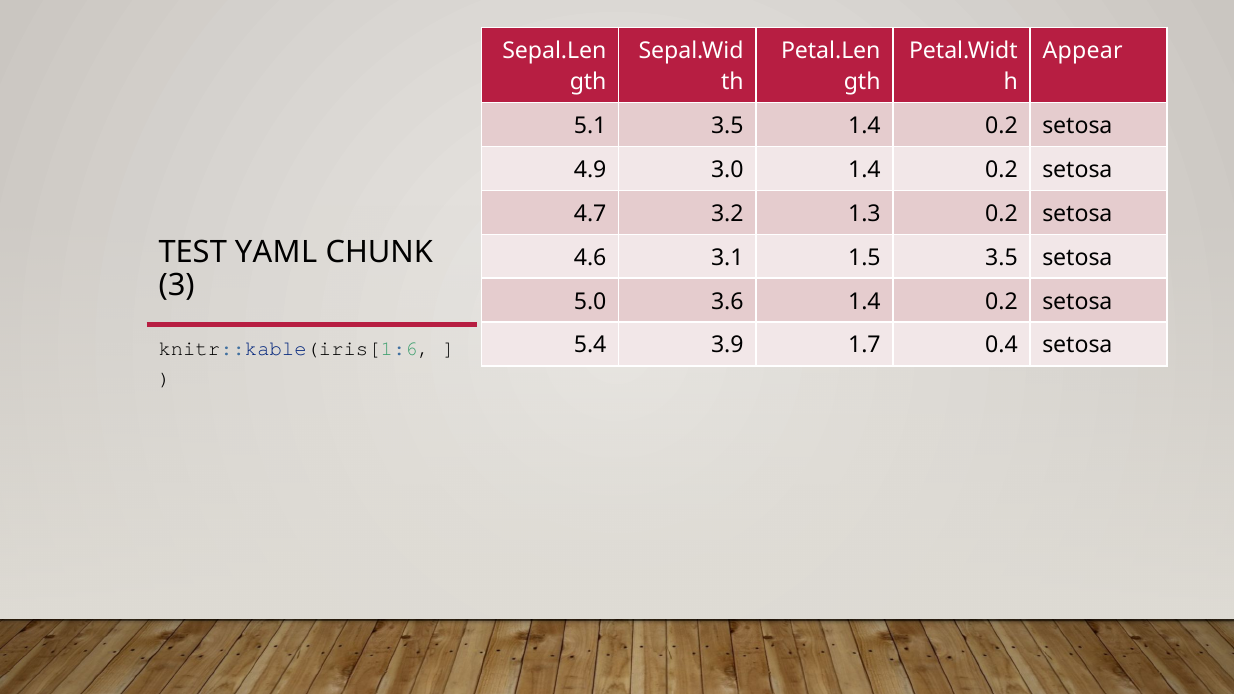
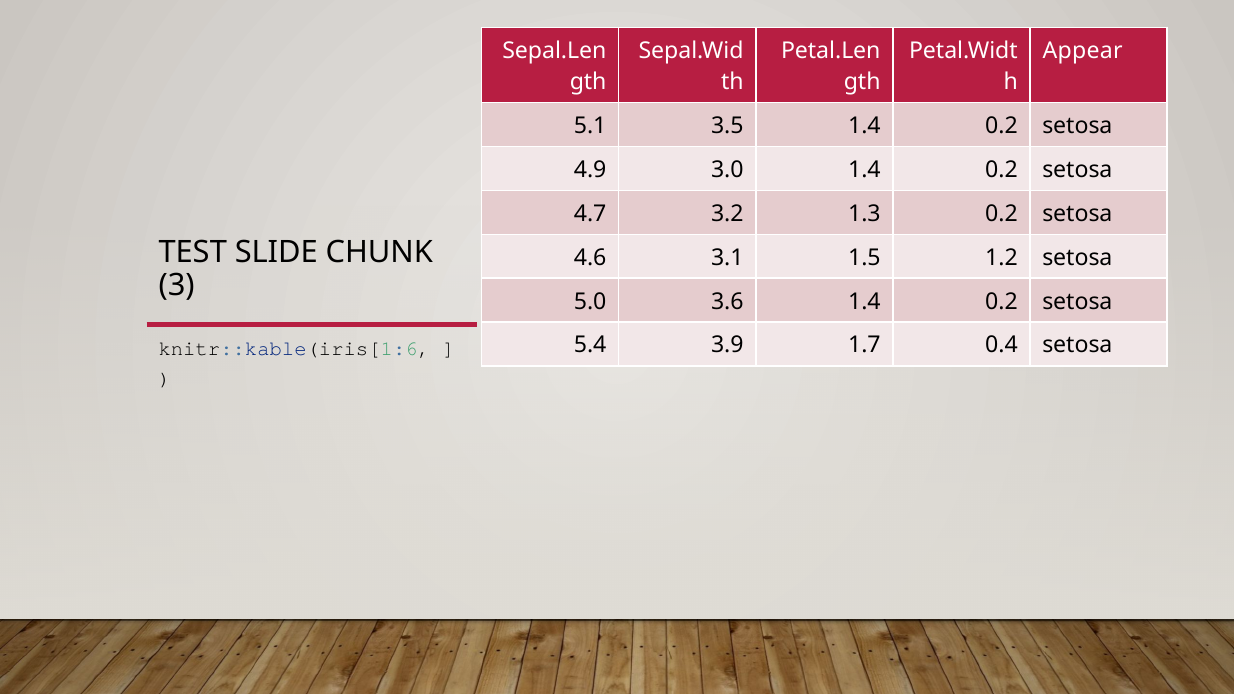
YAML: YAML -> SLIDE
1.5 3.5: 3.5 -> 1.2
